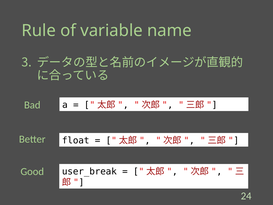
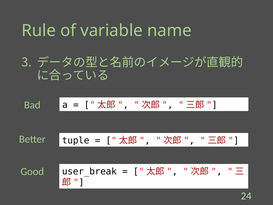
float: float -> tuple
